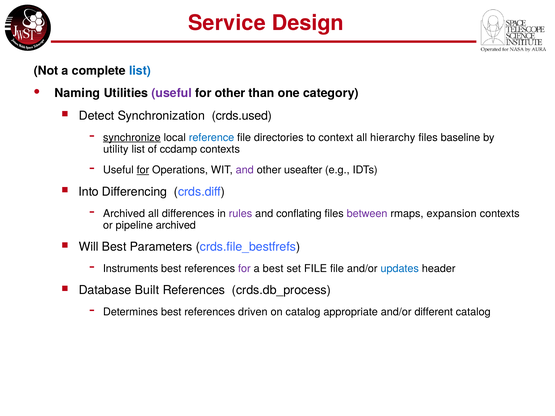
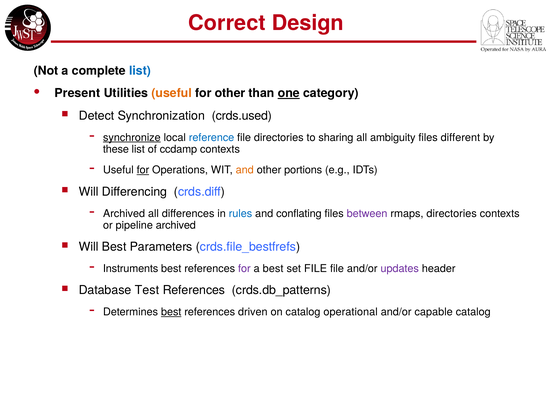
Service: Service -> Correct
Naming: Naming -> Present
useful at (172, 93) colour: purple -> orange
one underline: none -> present
context: context -> sharing
hierarchy: hierarchy -> ambiguity
baseline: baseline -> different
utility: utility -> these
and at (245, 170) colour: purple -> orange
useafter: useafter -> portions
Into at (89, 192): Into -> Will
rules colour: purple -> blue
rmaps expansion: expansion -> directories
updates colour: blue -> purple
Built: Built -> Test
crds.db_process: crds.db_process -> crds.db_patterns
best at (171, 312) underline: none -> present
appropriate: appropriate -> operational
different: different -> capable
